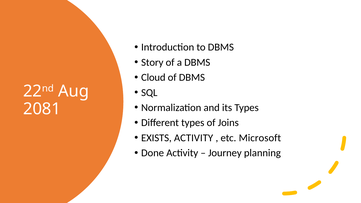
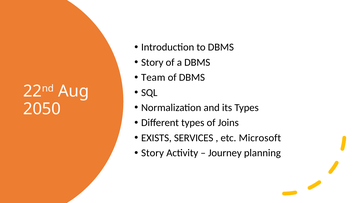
Cloud: Cloud -> Team
2081: 2081 -> 2050
EXISTS ACTIVITY: ACTIVITY -> SERVICES
Done at (153, 153): Done -> Story
